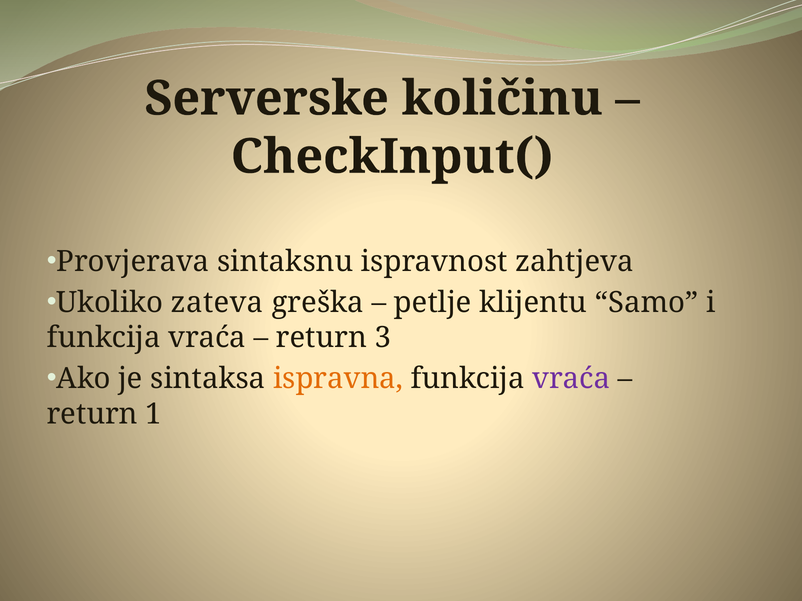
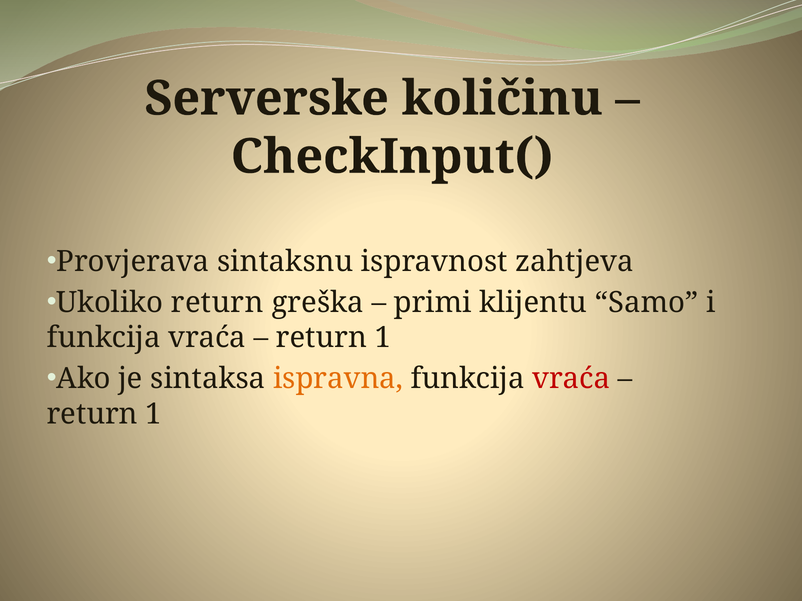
Ukoliko zateva: zateva -> return
petlje: petlje -> primi
3 at (383, 338): 3 -> 1
vraća at (571, 379) colour: purple -> red
